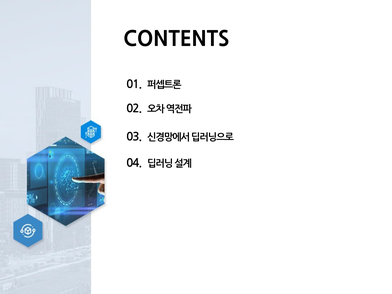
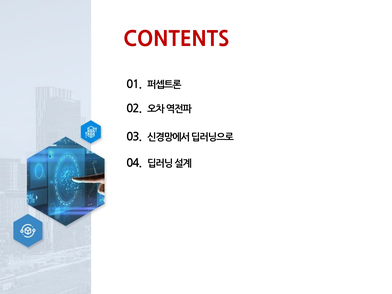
CONTENTS colour: black -> red
